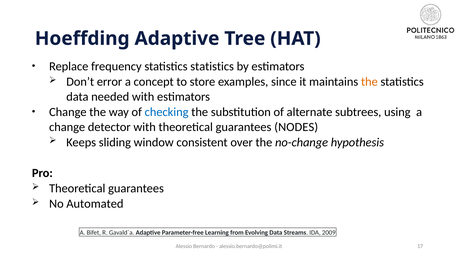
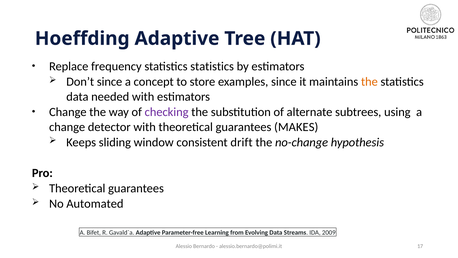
Don’t error: error -> since
checking colour: blue -> purple
NODES: NODES -> MAKES
over: over -> drift
